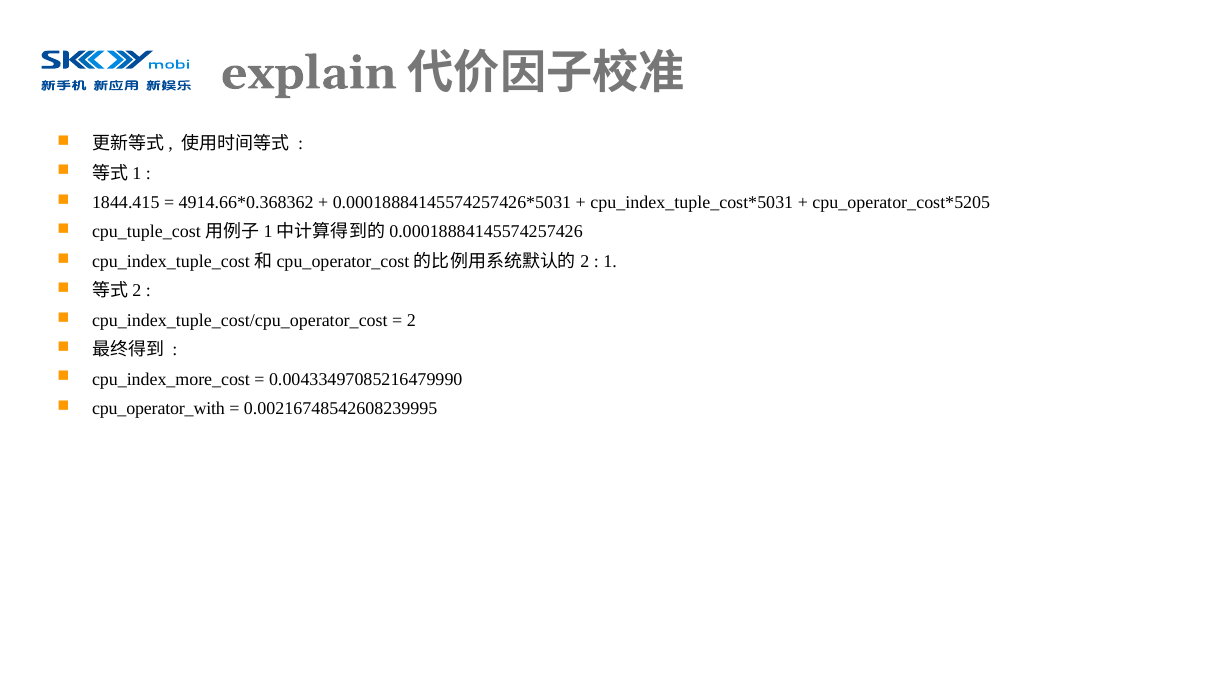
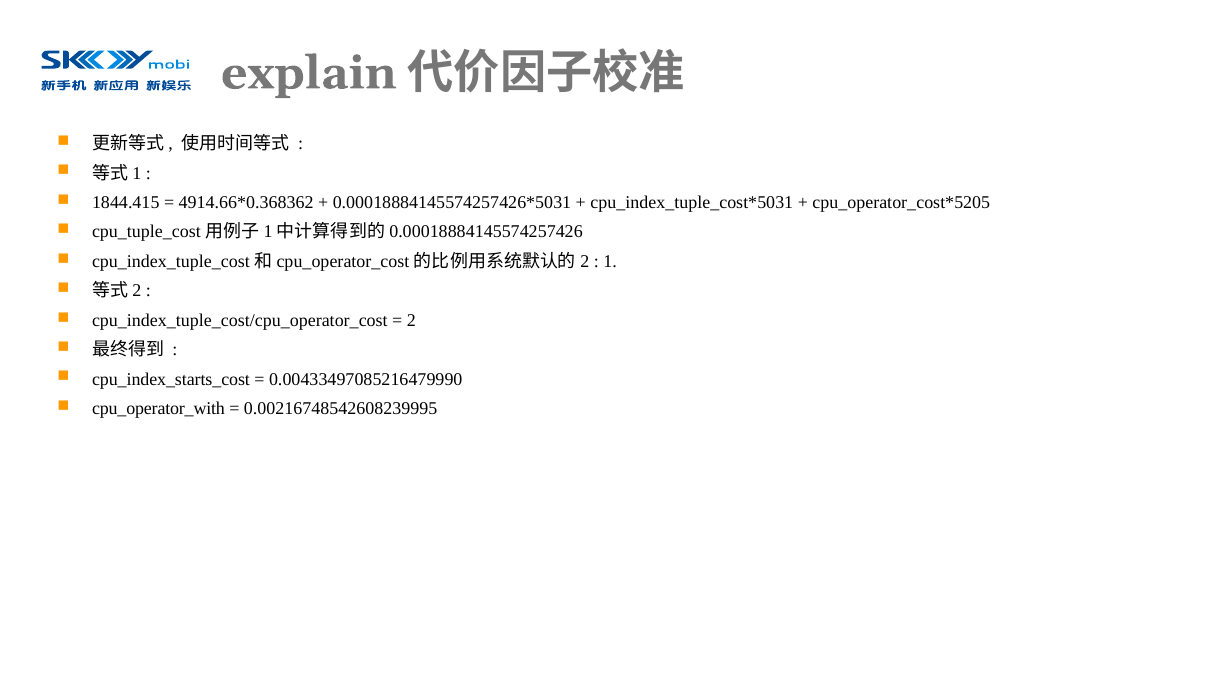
cpu_index_more_cost: cpu_index_more_cost -> cpu_index_starts_cost
